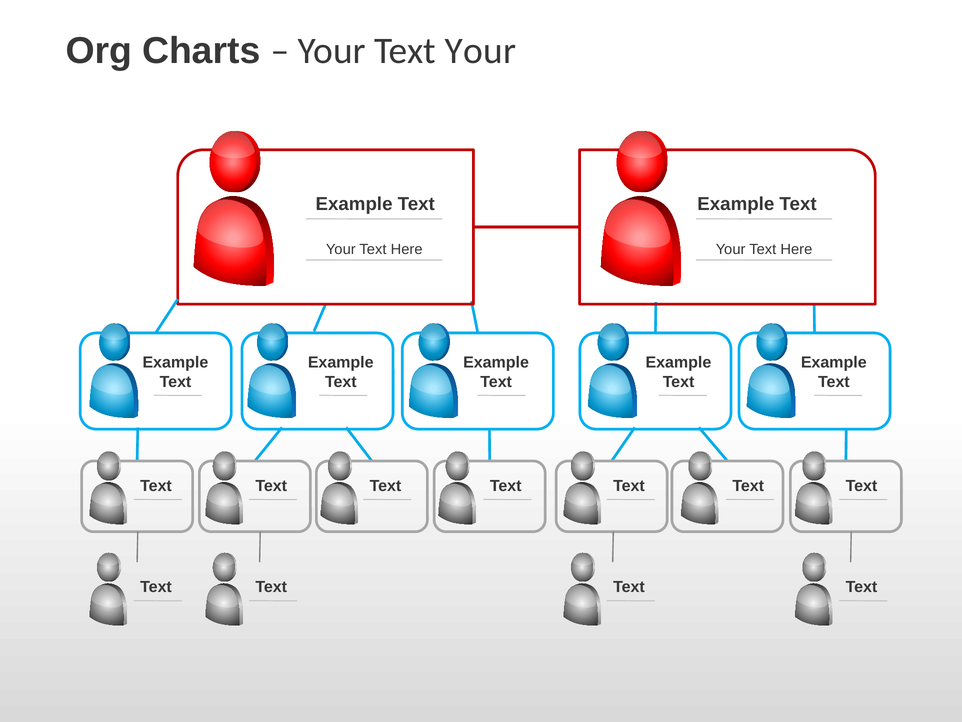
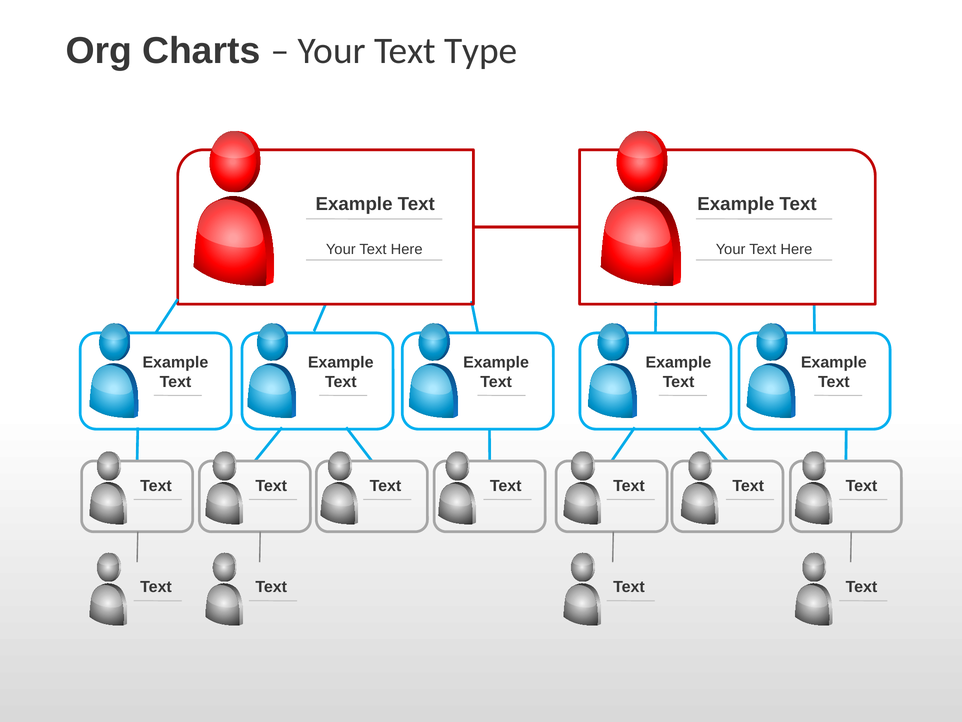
Your Text Your: Your -> Type
